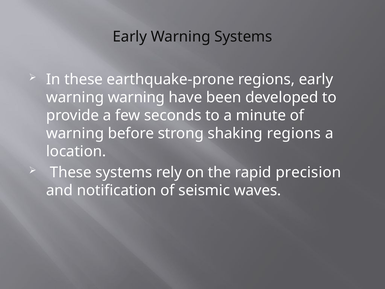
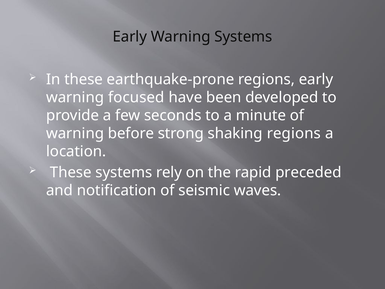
warning warning: warning -> focused
precision: precision -> preceded
